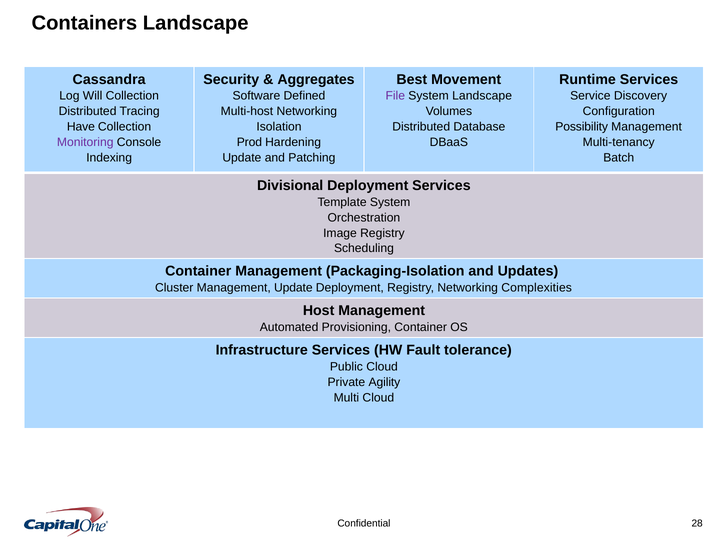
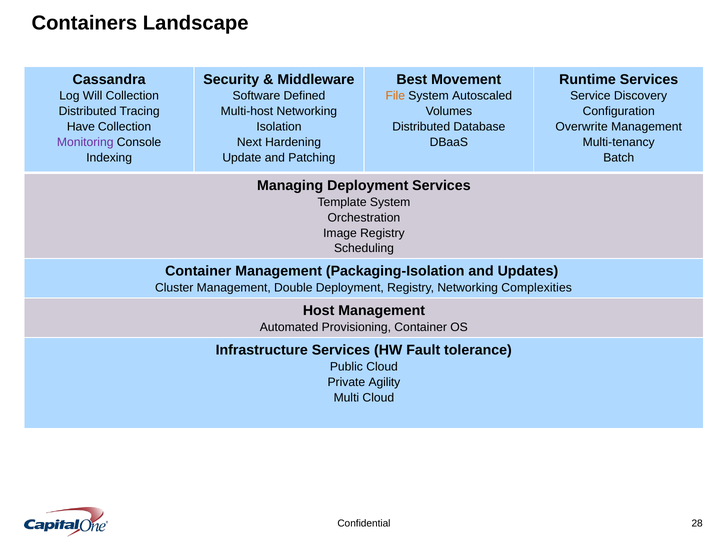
Aggregates: Aggregates -> Middleware
File colour: purple -> orange
System Landscape: Landscape -> Autoscaled
Possibility: Possibility -> Overwrite
Prod: Prod -> Next
Divisional: Divisional -> Managing
Management Update: Update -> Double
